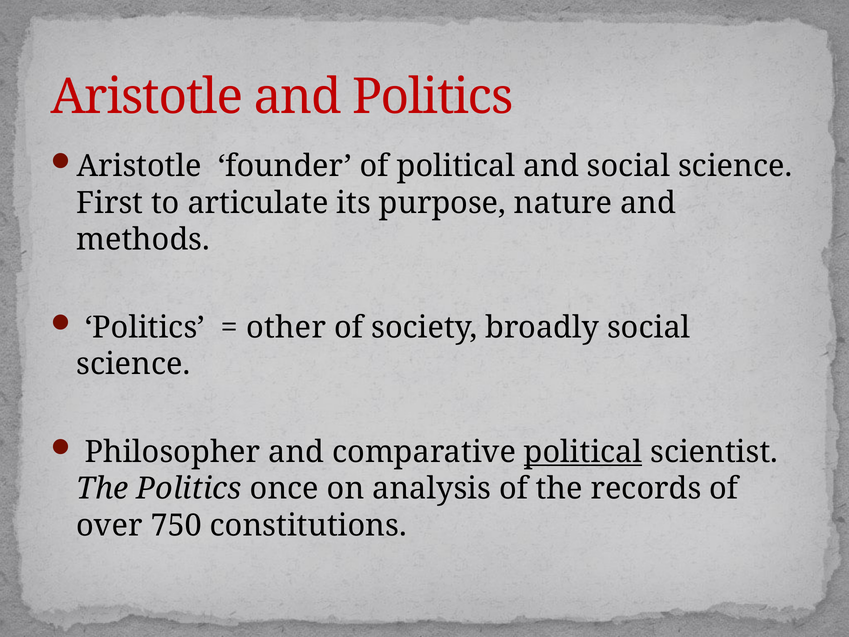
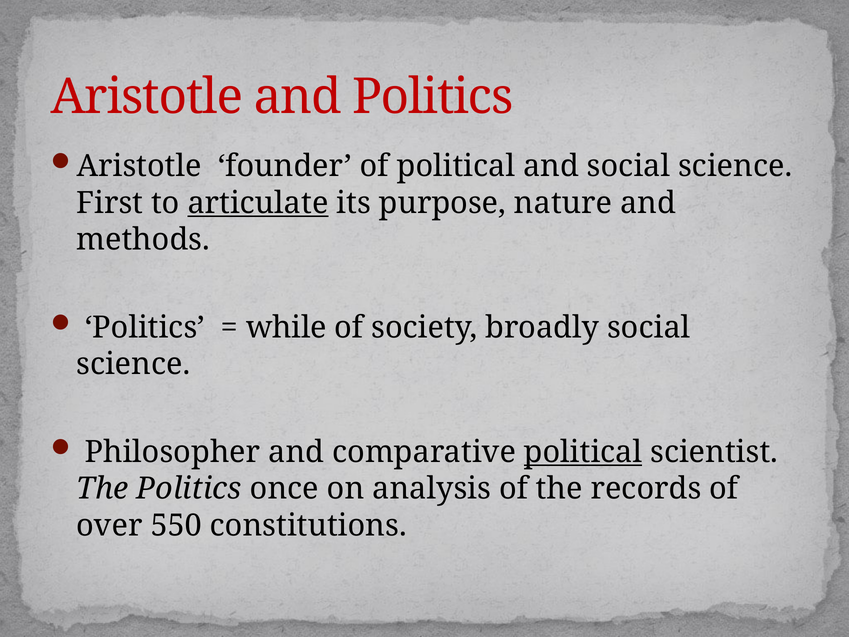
articulate underline: none -> present
other: other -> while
750: 750 -> 550
